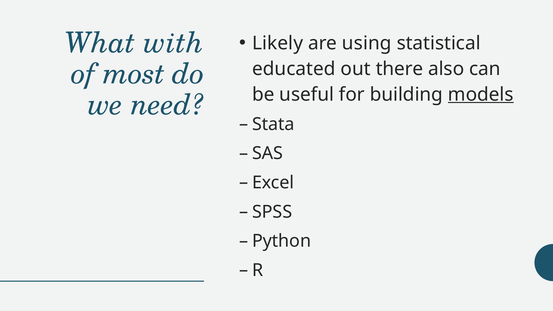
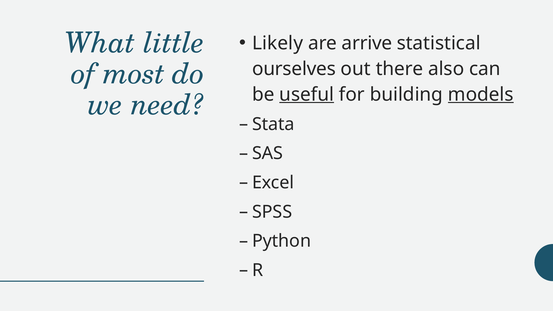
with: with -> little
using: using -> arrive
educated: educated -> ourselves
useful underline: none -> present
